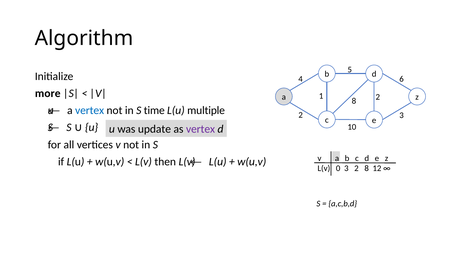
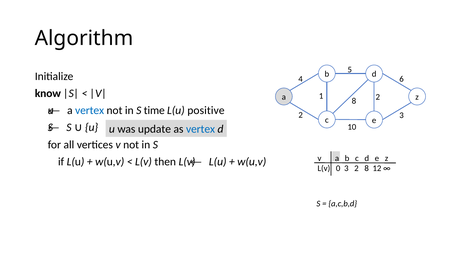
more: more -> know
multiple: multiple -> positive
vertex at (201, 129) colour: purple -> blue
